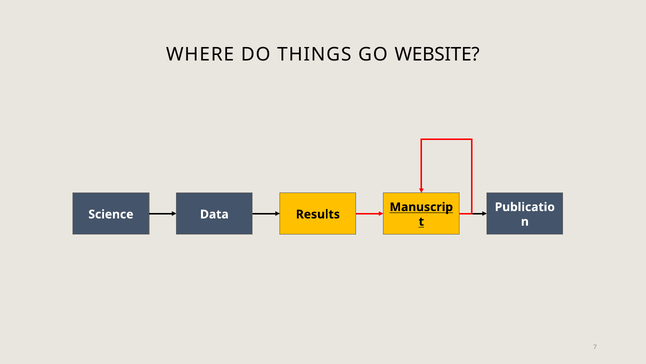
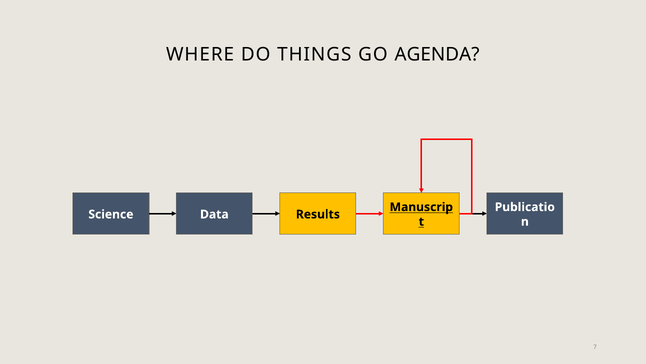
WEBSITE: WEBSITE -> AGENDA
